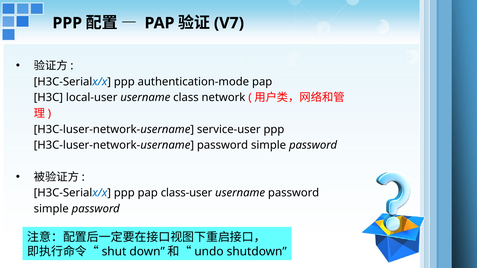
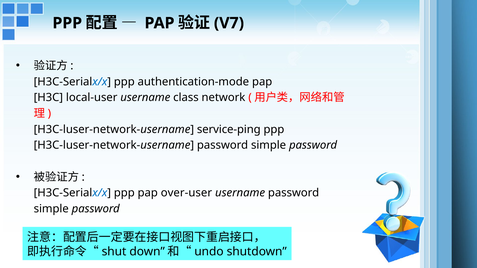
service-user: service-user -> service-ping
class-user: class-user -> over-user
